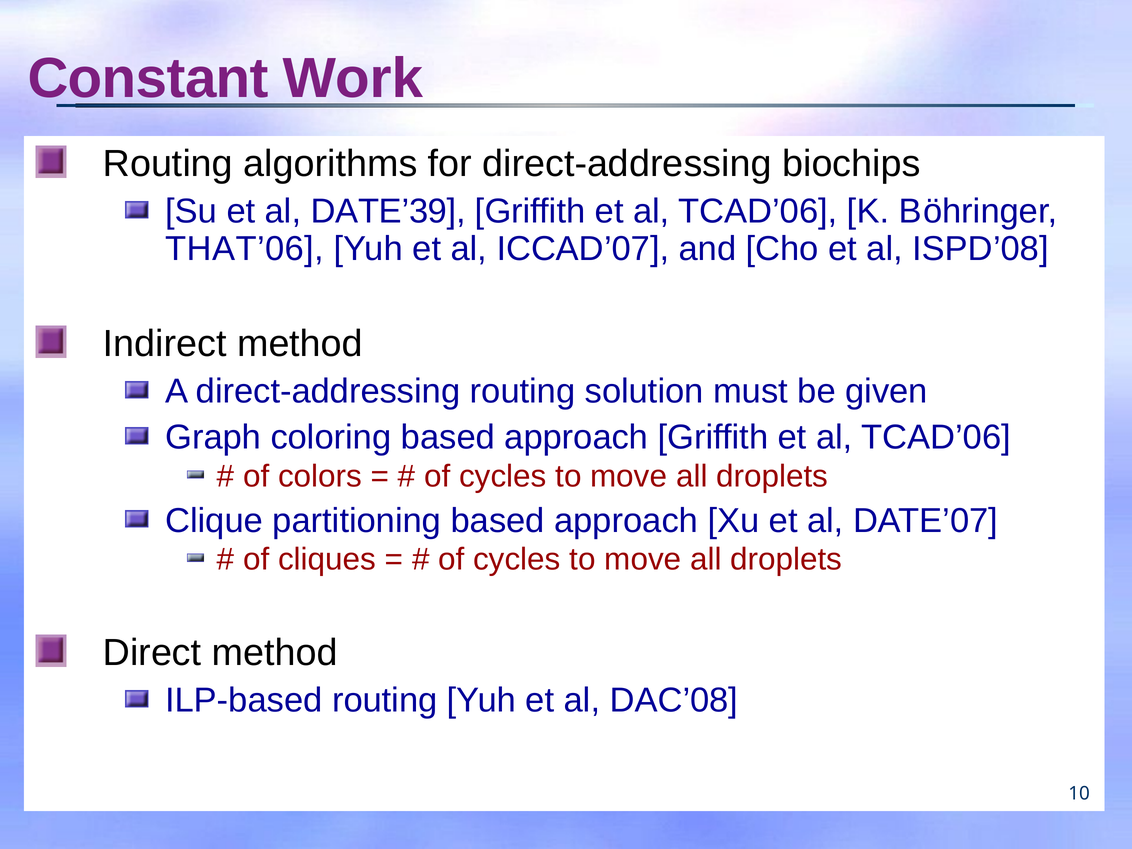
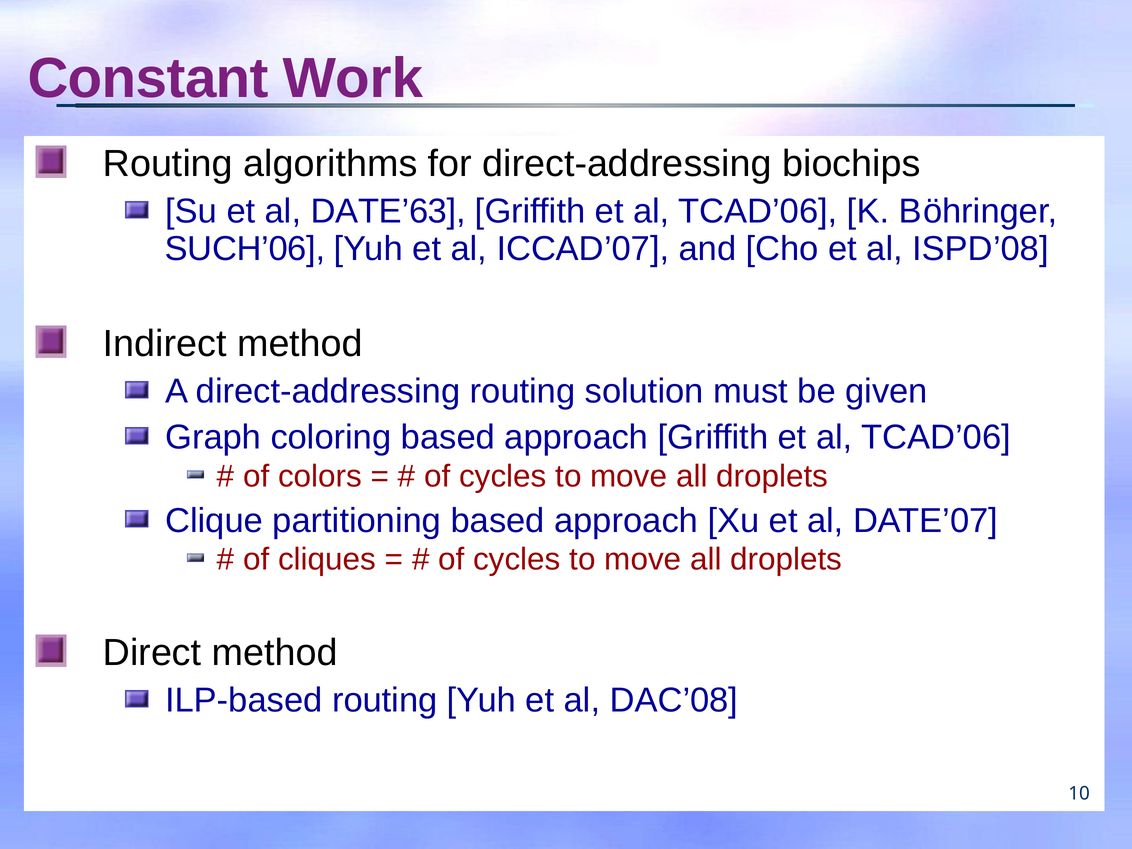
DATE’39: DATE’39 -> DATE’63
THAT’06: THAT’06 -> SUCH’06
